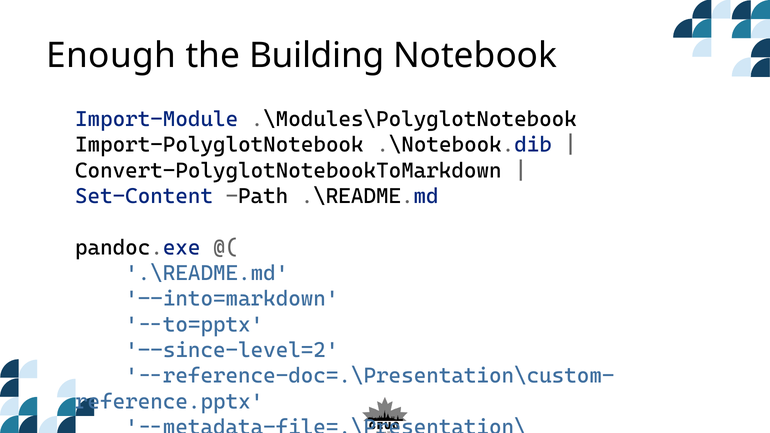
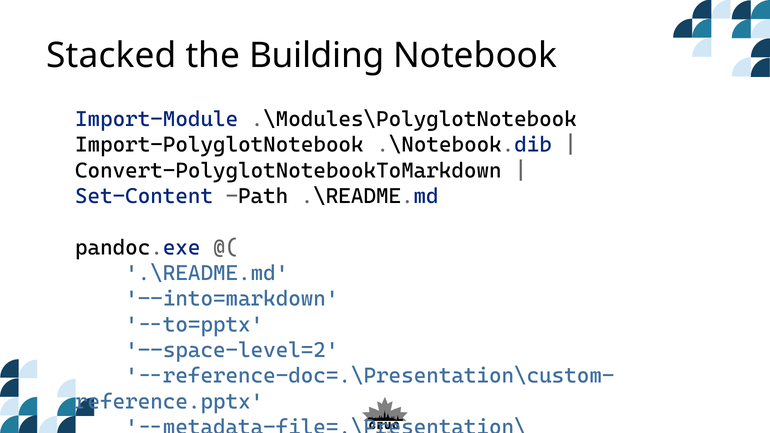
Enough: Enough -> Stacked
--since-level=2: --since-level=2 -> --space-level=2
